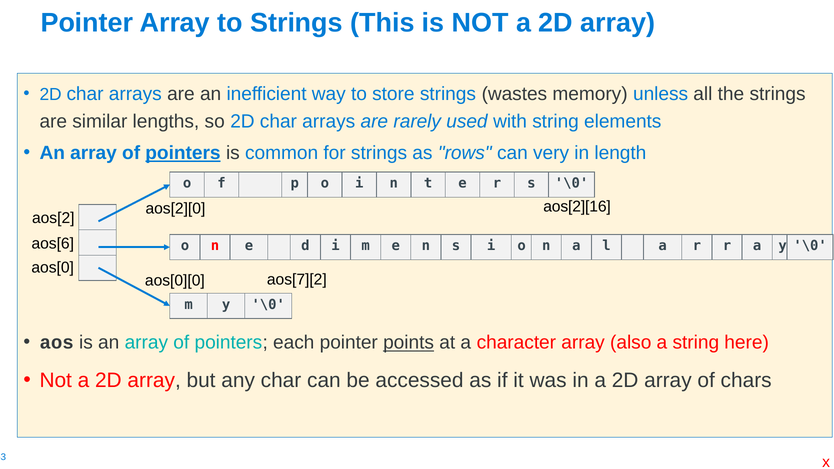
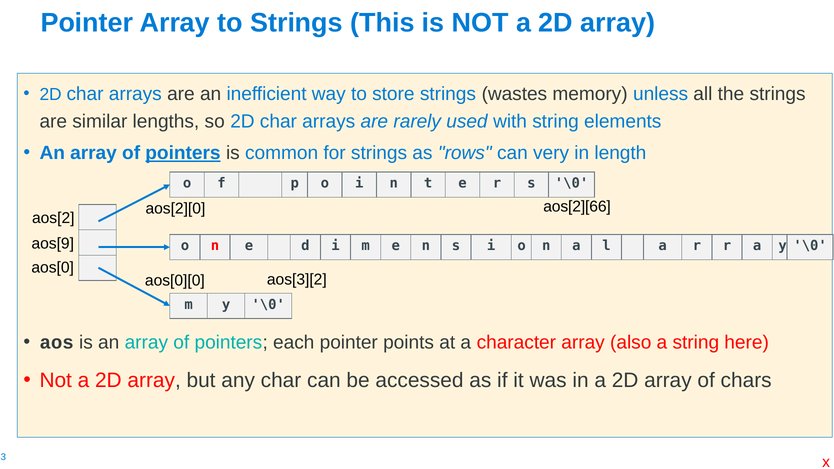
aos[2][16: aos[2][16 -> aos[2][66
aos[6: aos[6 -> aos[9
aos[7][2: aos[7][2 -> aos[3][2
points underline: present -> none
